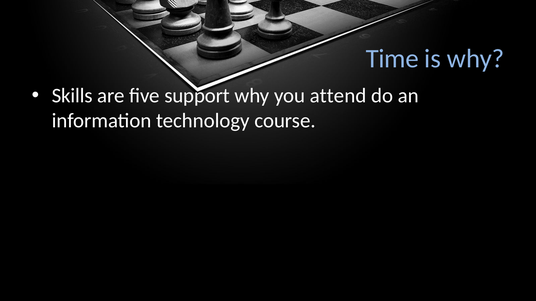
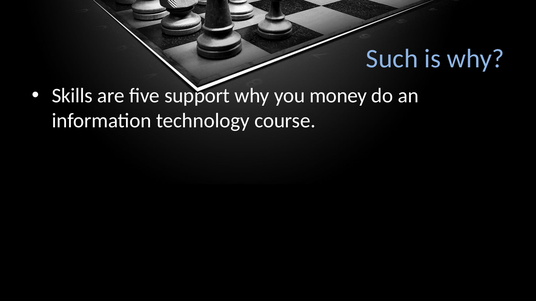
Time: Time -> Such
attend: attend -> money
